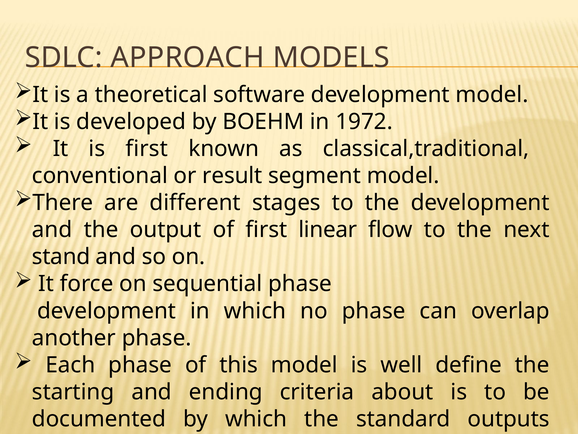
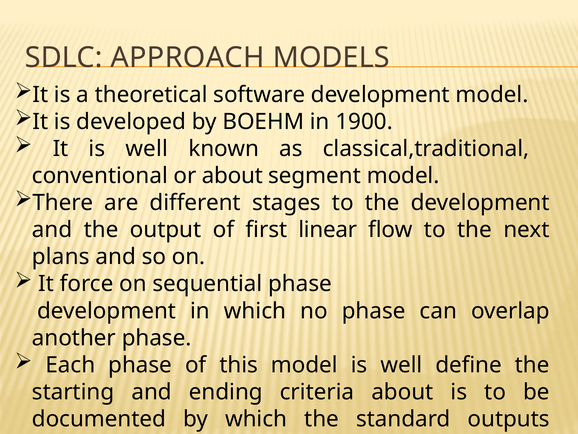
1972: 1972 -> 1900
It is first: first -> well
or result: result -> about
stand: stand -> plans
